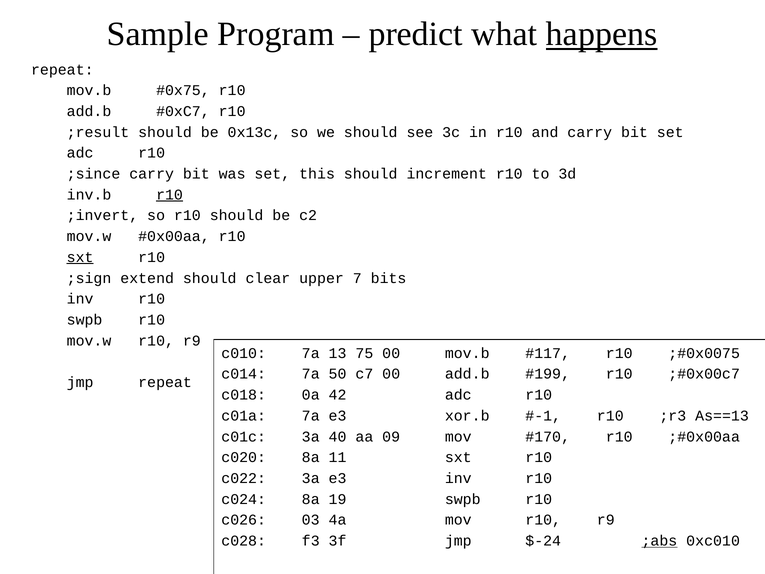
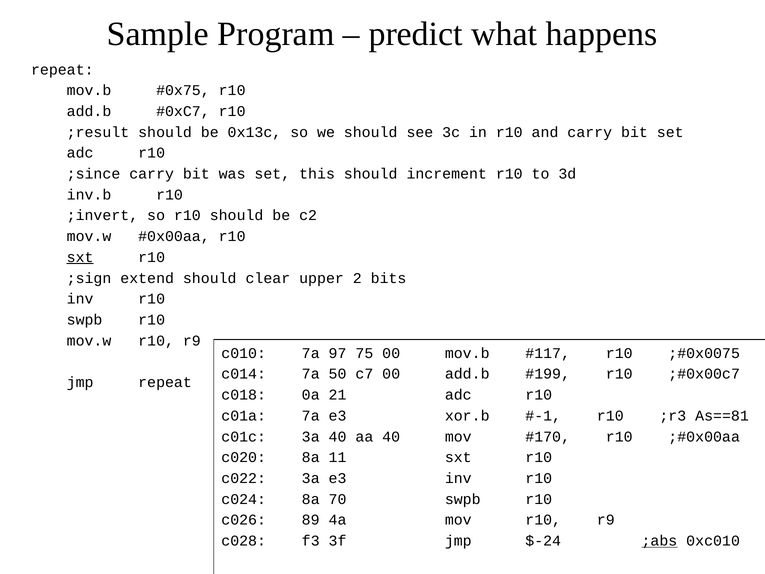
happens underline: present -> none
r10 at (170, 195) underline: present -> none
7: 7 -> 2
13: 13 -> 97
42: 42 -> 21
As==13: As==13 -> As==81
aa 09: 09 -> 40
19: 19 -> 70
03: 03 -> 89
